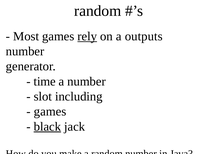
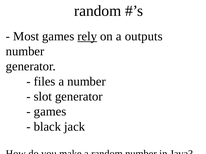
time: time -> files
slot including: including -> generator
black underline: present -> none
